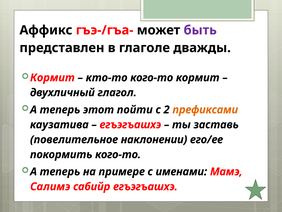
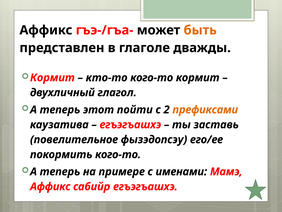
быть colour: purple -> orange
наклонении: наклонении -> фызэдопсэу
Салимэ at (50, 186): Салимэ -> Аффикс
